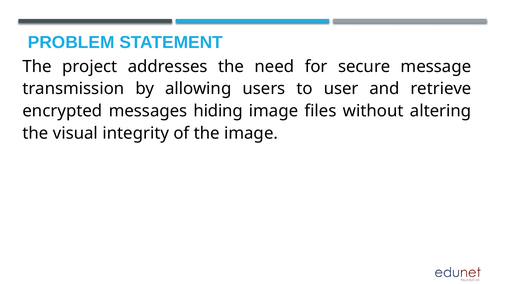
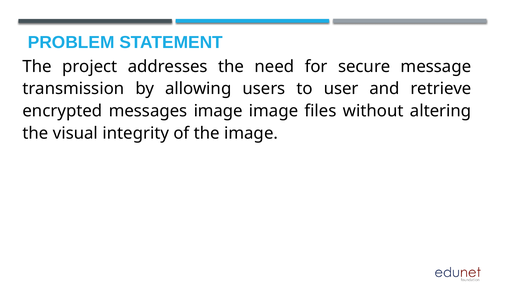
messages hiding: hiding -> image
